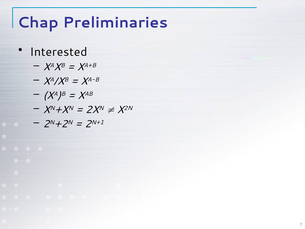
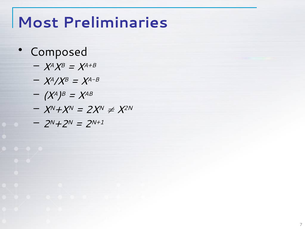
Chap: Chap -> Most
Interested: Interested -> Composed
